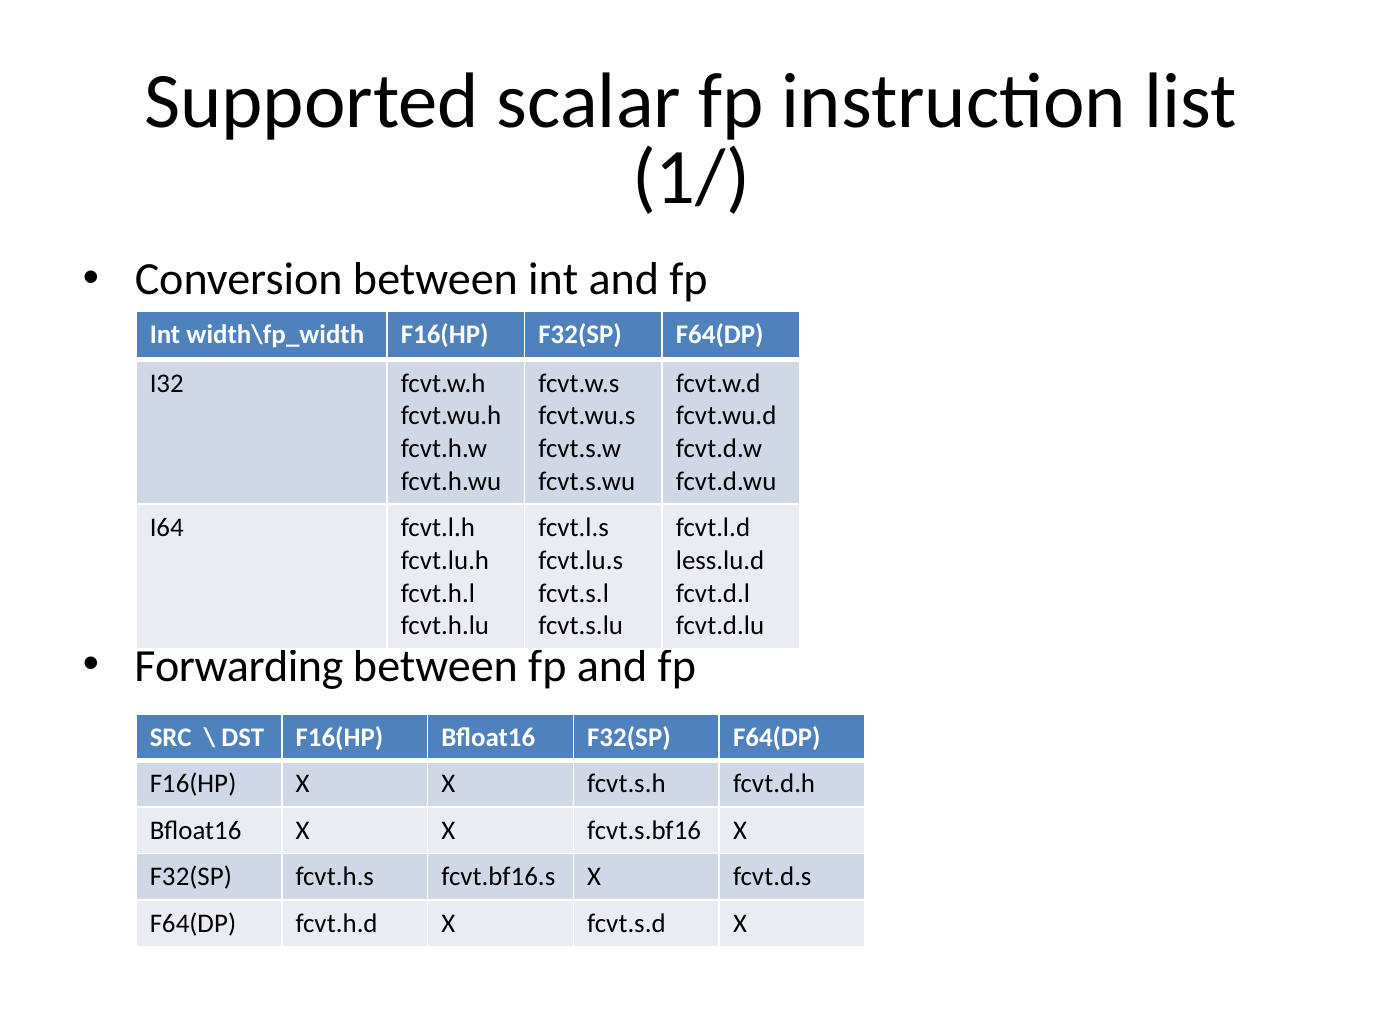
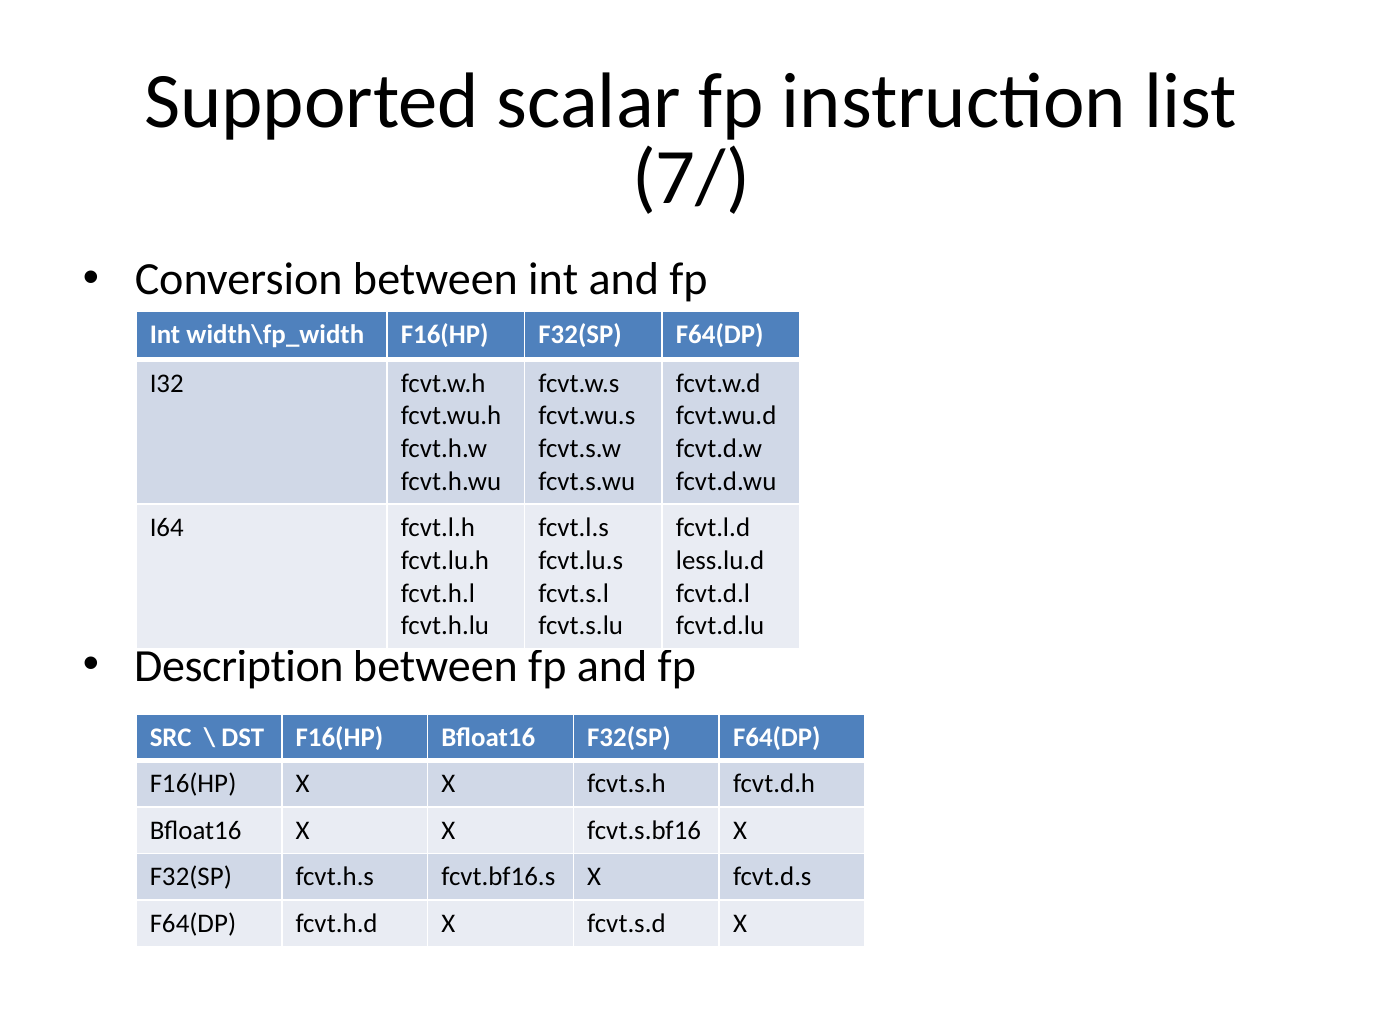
1/: 1/ -> 7/
Forwarding: Forwarding -> Description
